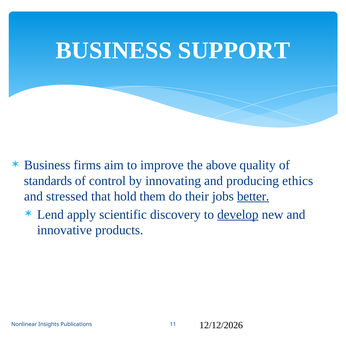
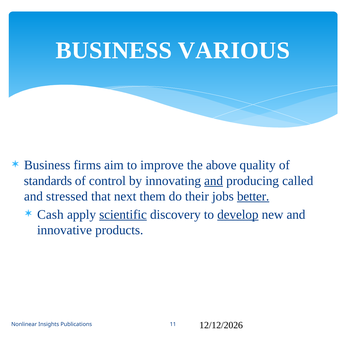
SUPPORT: SUPPORT -> VARIOUS
and at (214, 181) underline: none -> present
ethics: ethics -> called
hold: hold -> next
Lend: Lend -> Cash
scientific underline: none -> present
